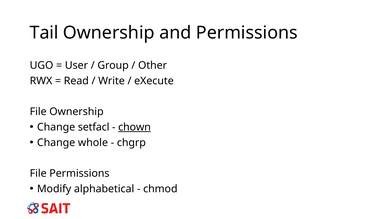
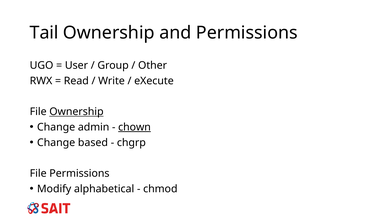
Ownership at (76, 112) underline: none -> present
setfacl: setfacl -> admin
whole: whole -> based
